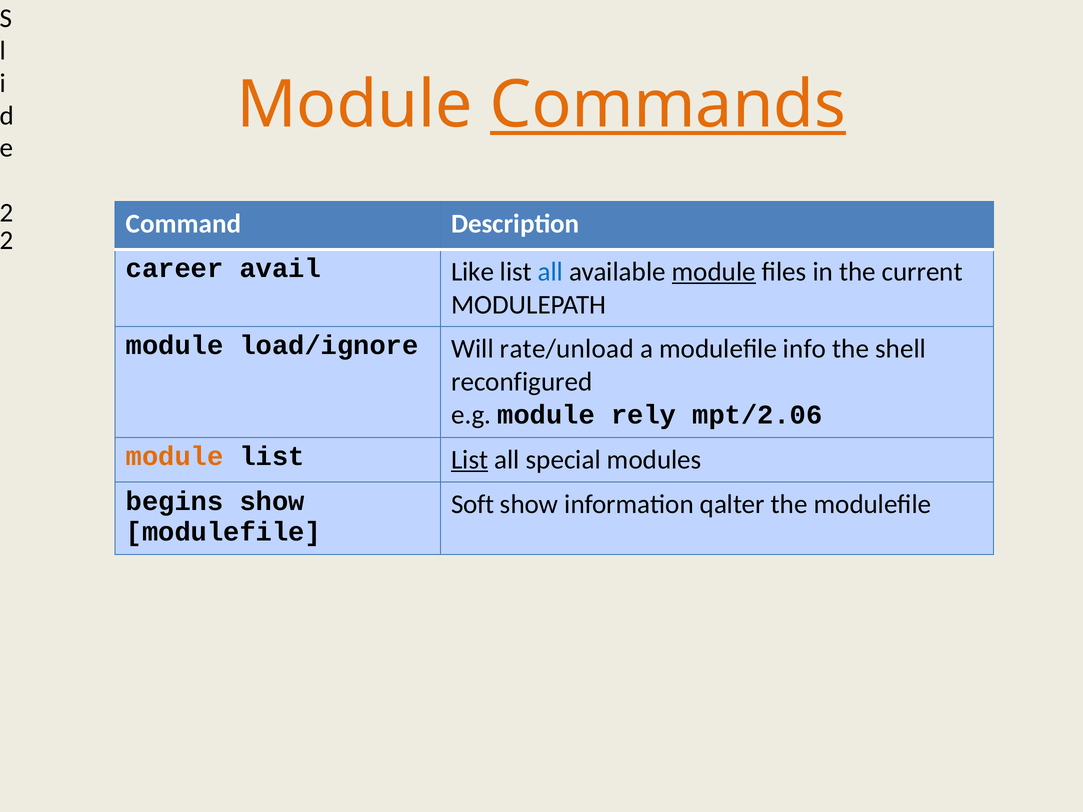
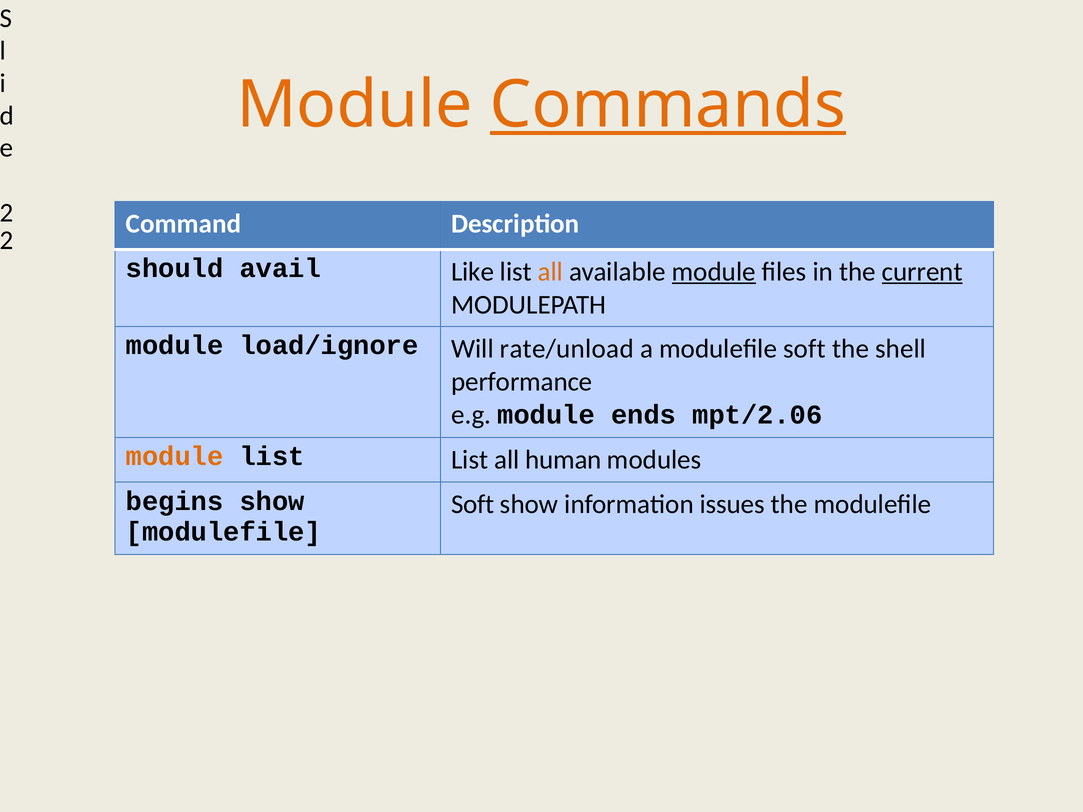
career: career -> should
all at (550, 272) colour: blue -> orange
current underline: none -> present
a modulefile info: info -> soft
reconfigured: reconfigured -> performance
rely: rely -> ends
List at (470, 460) underline: present -> none
special: special -> human
qalter: qalter -> issues
